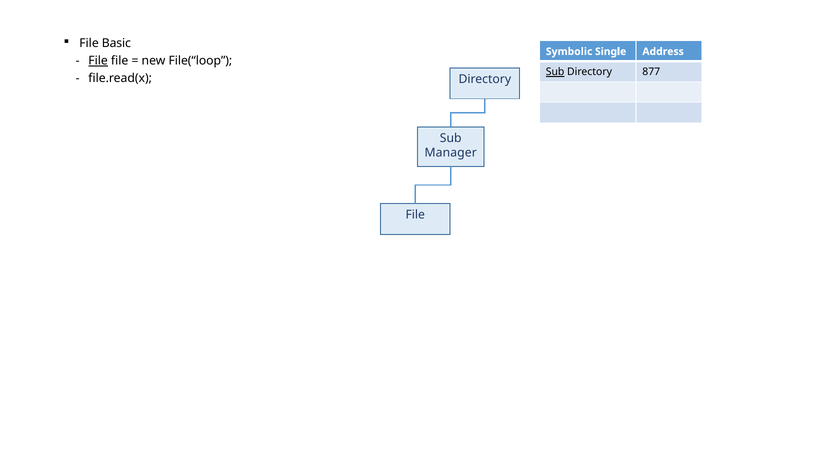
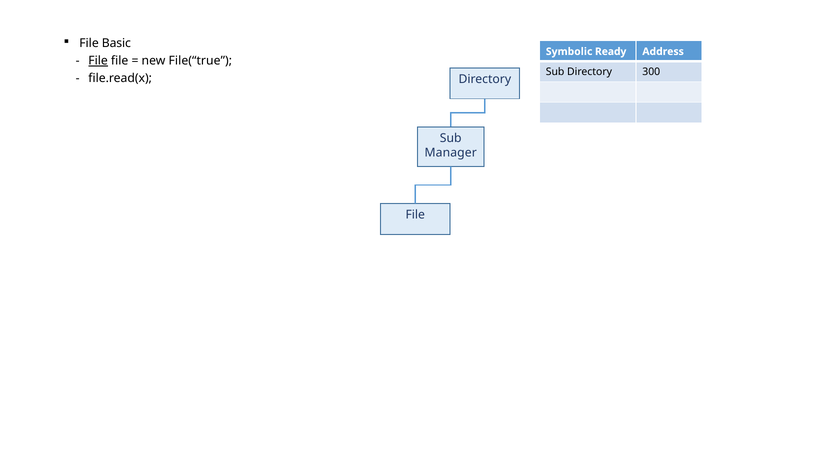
Single: Single -> Ready
File(“loop: File(“loop -> File(“true
Sub at (555, 72) underline: present -> none
877: 877 -> 300
